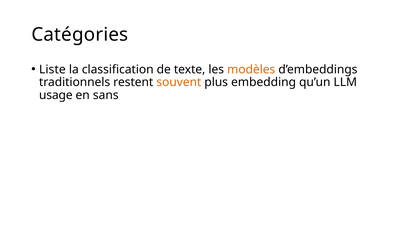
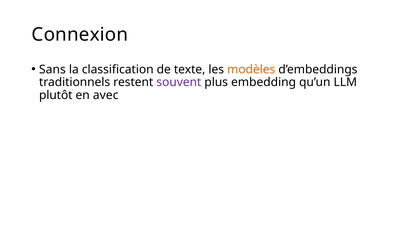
Catégories: Catégories -> Connexion
Liste: Liste -> Sans
souvent colour: orange -> purple
usage: usage -> plutôt
sans: sans -> avec
